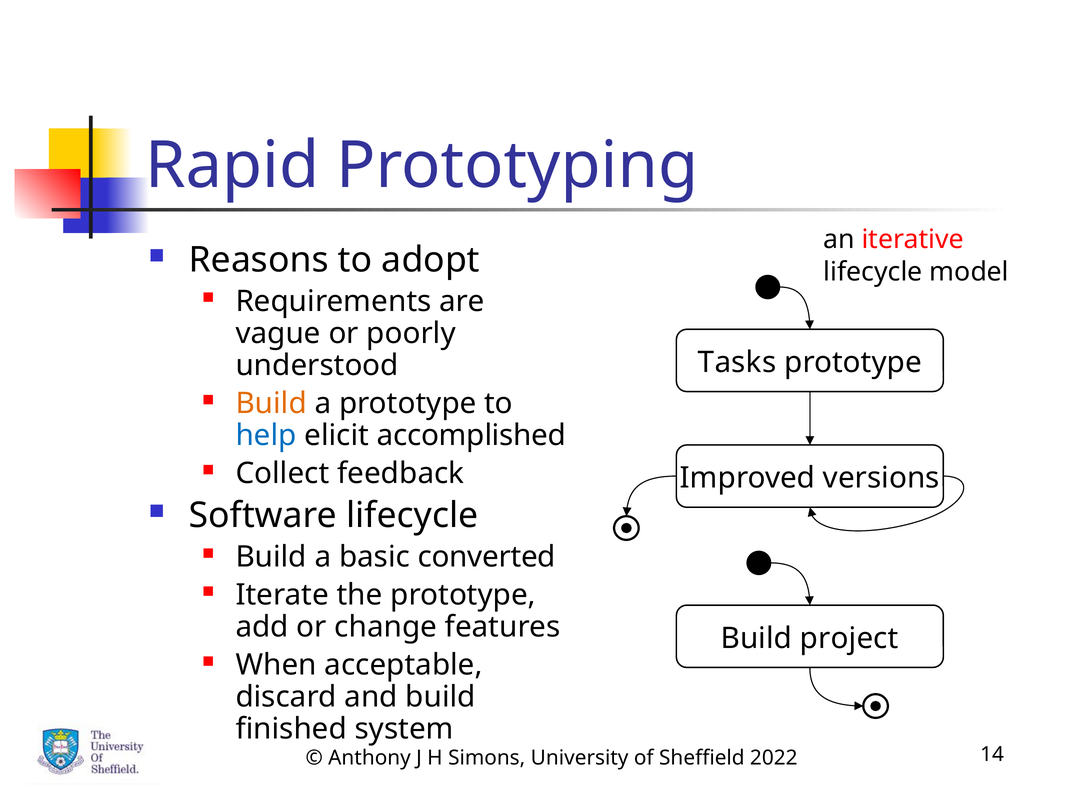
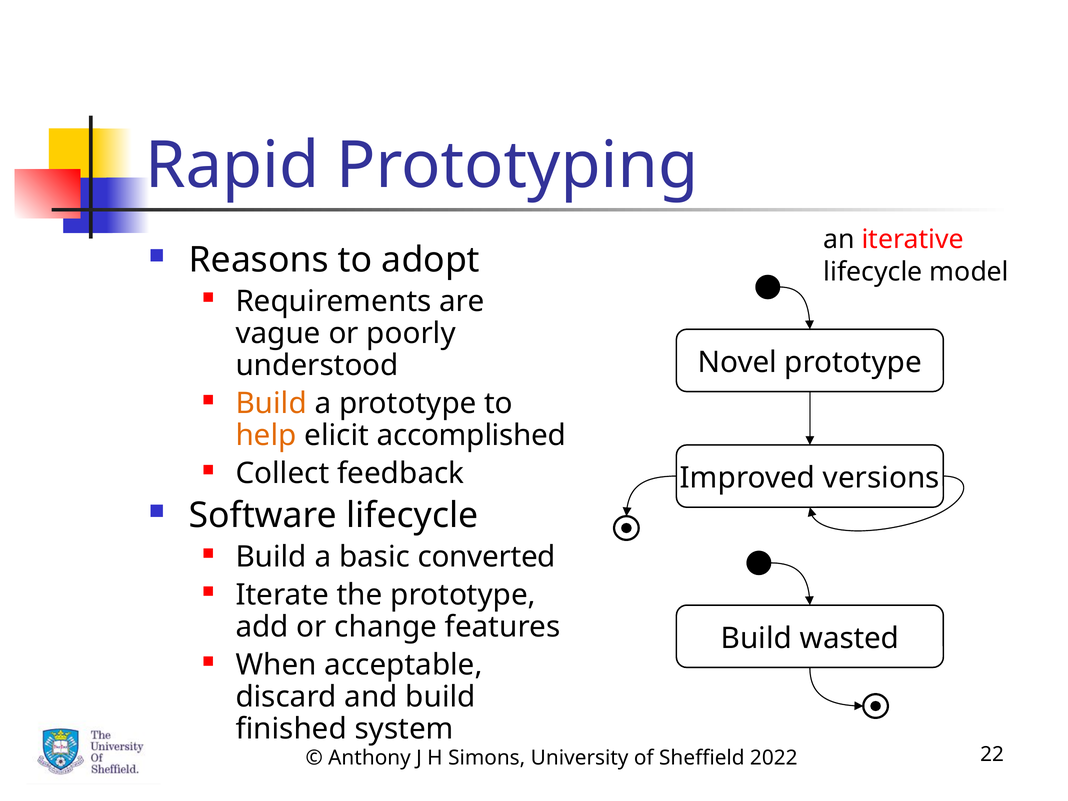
Tasks: Tasks -> Novel
help colour: blue -> orange
project: project -> wasted
14: 14 -> 22
